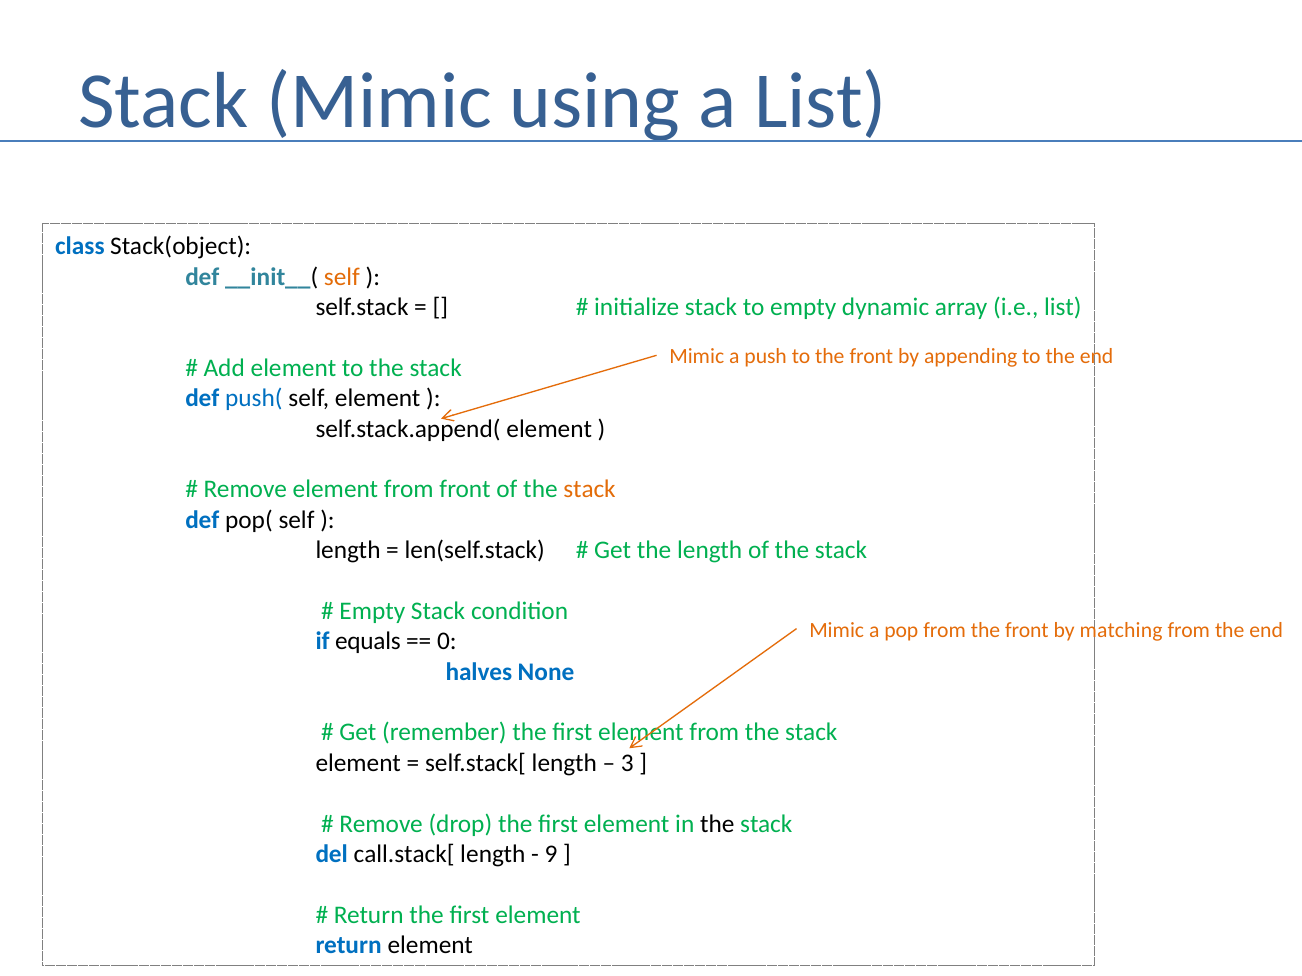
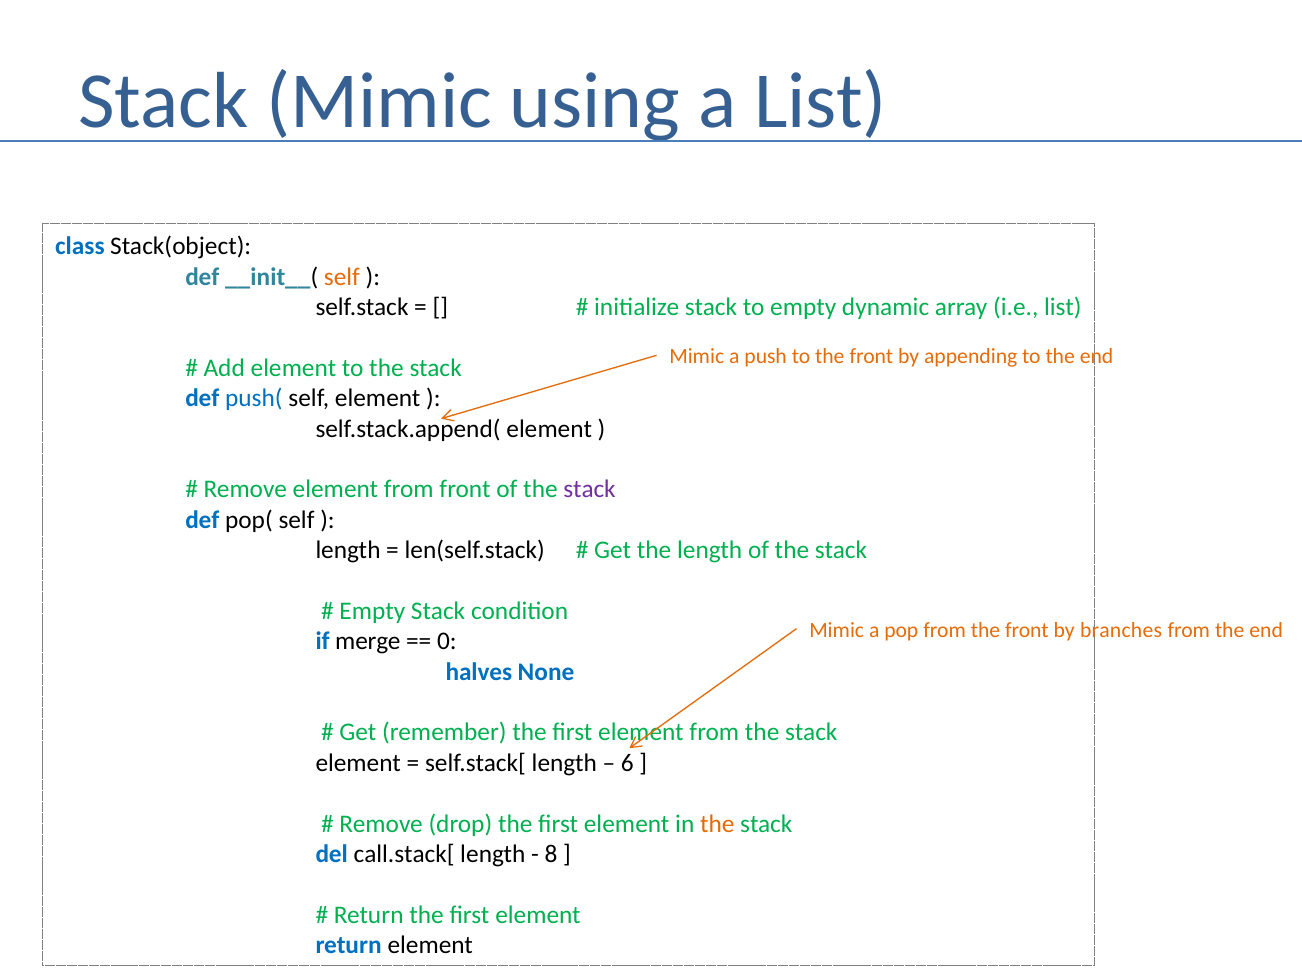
stack at (590, 490) colour: orange -> purple
matching: matching -> branches
equals: equals -> merge
3: 3 -> 6
the at (717, 824) colour: black -> orange
9: 9 -> 8
